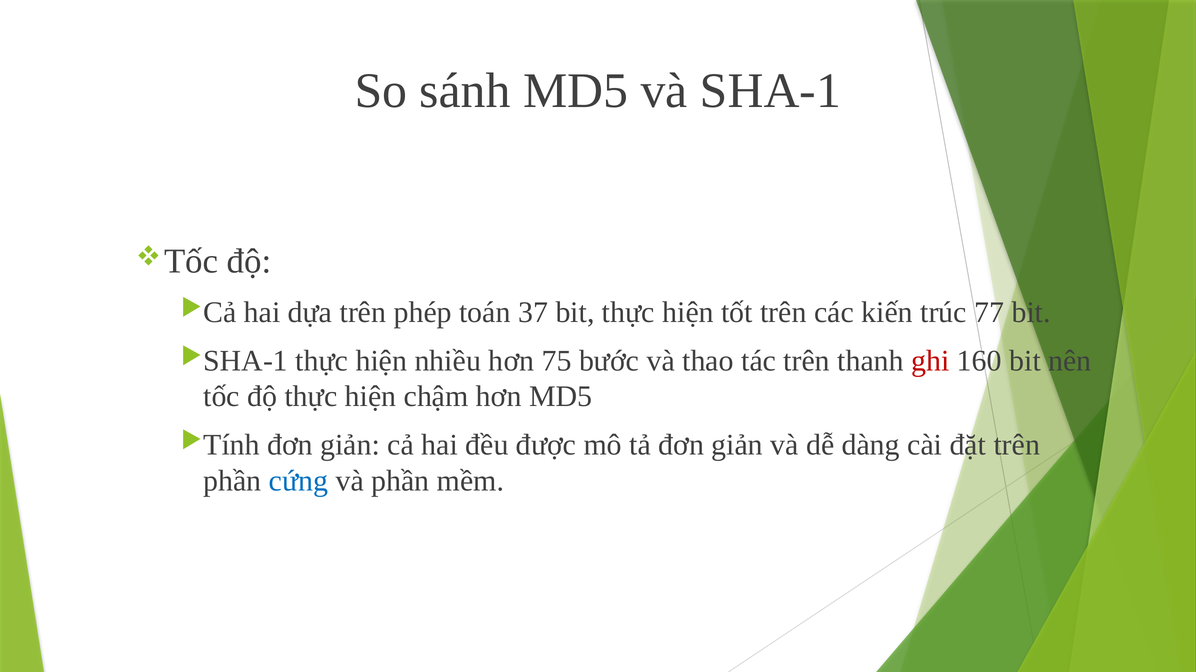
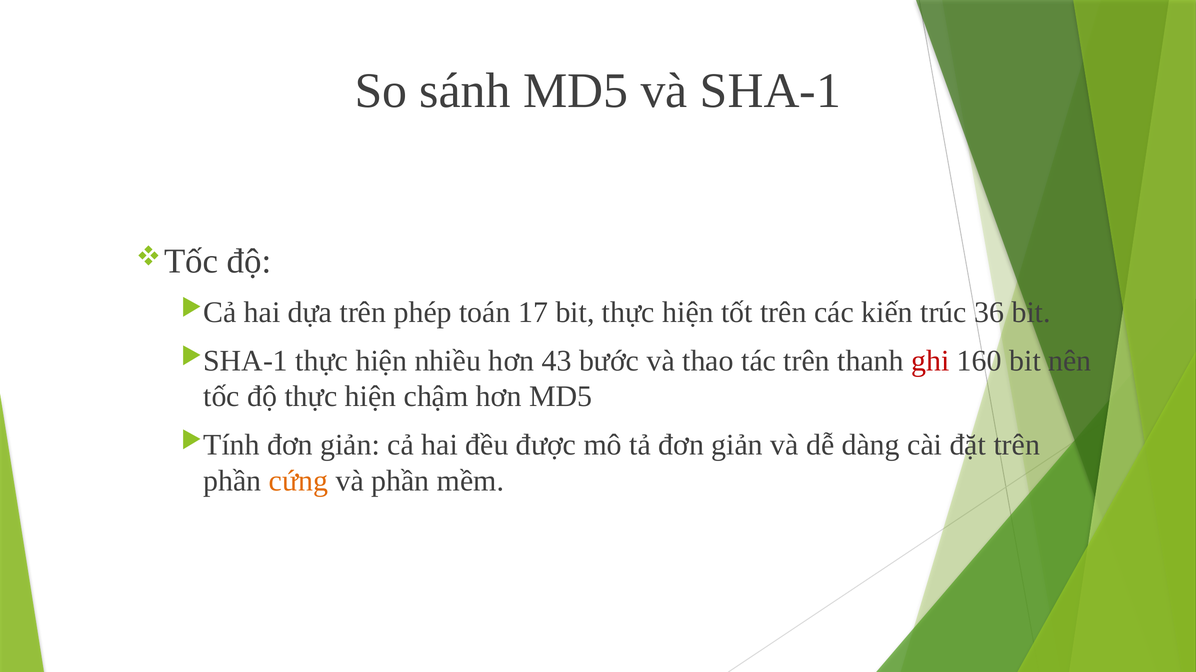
37: 37 -> 17
77: 77 -> 36
75: 75 -> 43
cứng colour: blue -> orange
